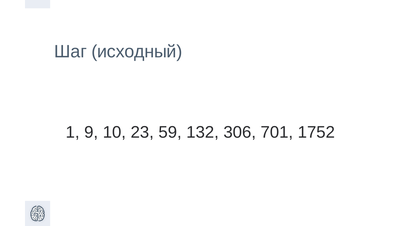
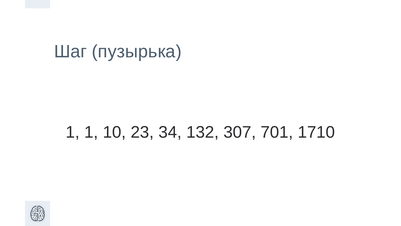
исходный: исходный -> пузырька
1 9: 9 -> 1
59: 59 -> 34
306: 306 -> 307
1752: 1752 -> 1710
